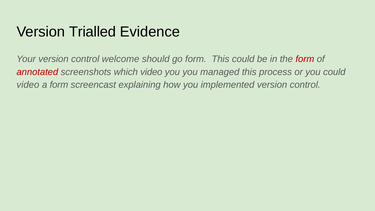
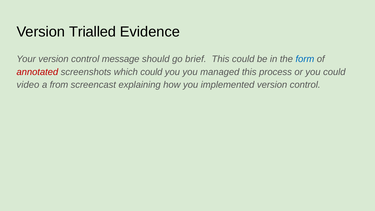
welcome: welcome -> message
go form: form -> brief
form at (305, 59) colour: red -> blue
which video: video -> could
a form: form -> from
